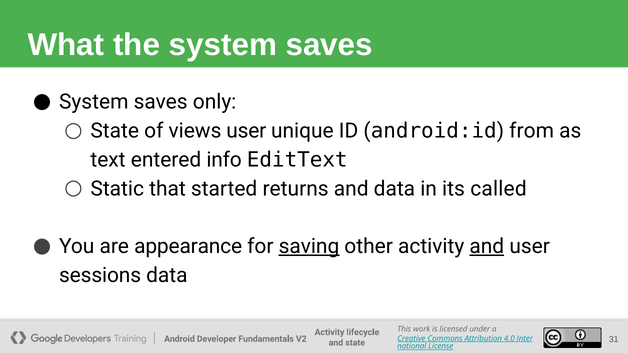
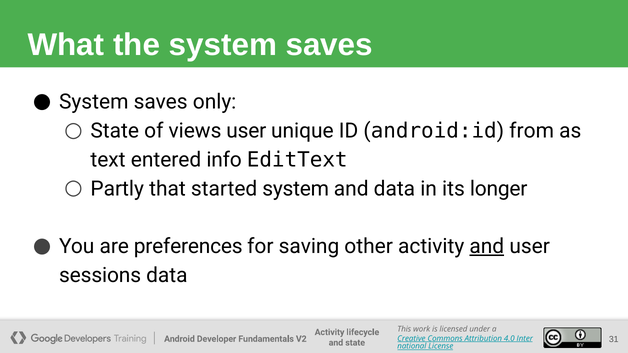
Static: Static -> Partly
started returns: returns -> system
called: called -> longer
appearance: appearance -> preferences
saving underline: present -> none
